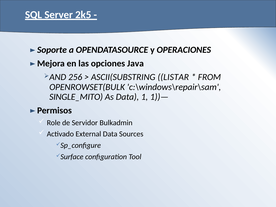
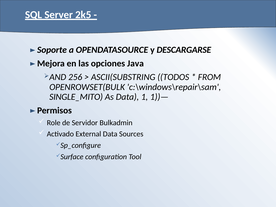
OPERACIONES: OPERACIONES -> DESCARGARSE
LISTAR: LISTAR -> TODOS
